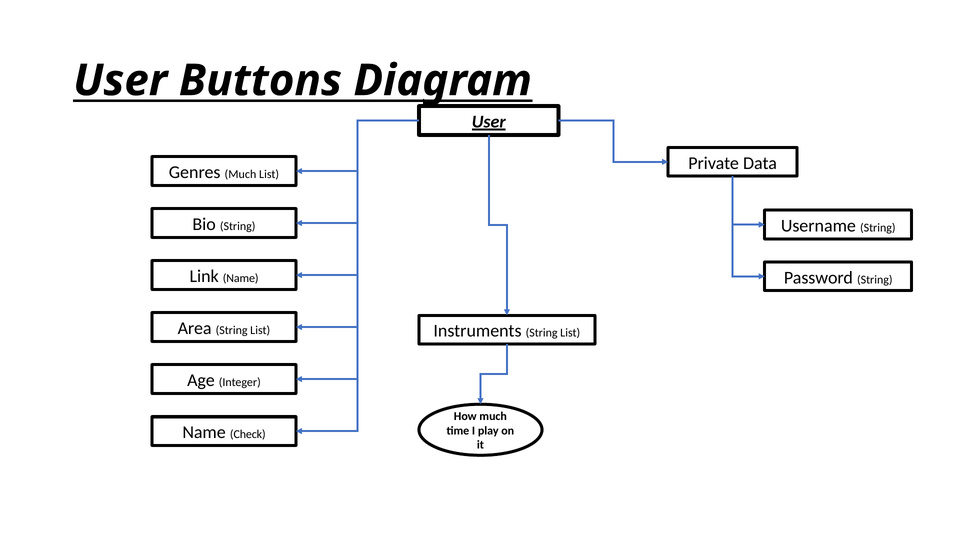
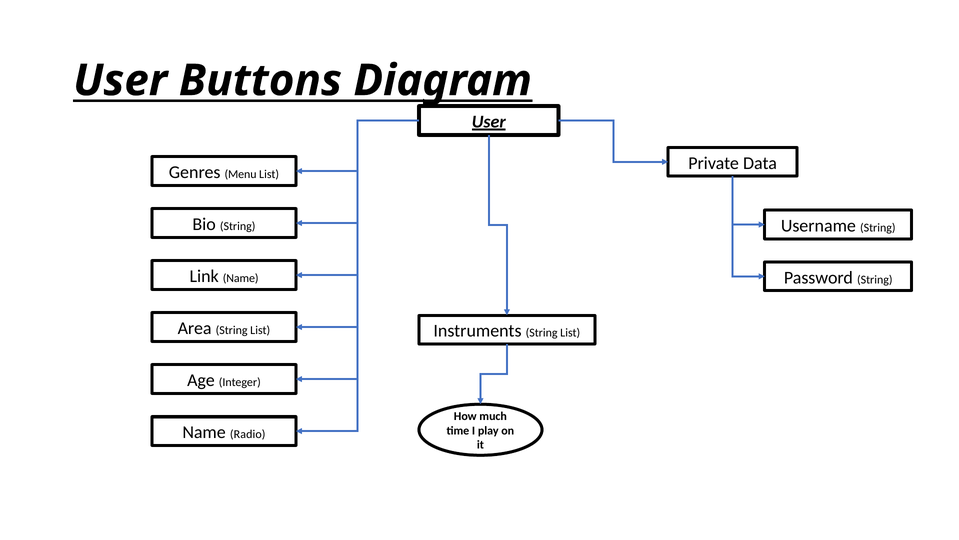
Genres Much: Much -> Menu
Check: Check -> Radio
